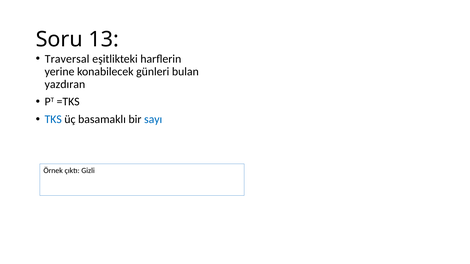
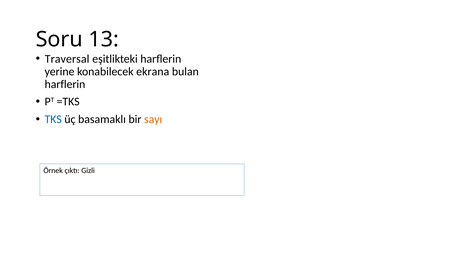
günleri: günleri -> ekrana
yazdıran at (65, 84): yazdıran -> harflerin
sayı colour: blue -> orange
